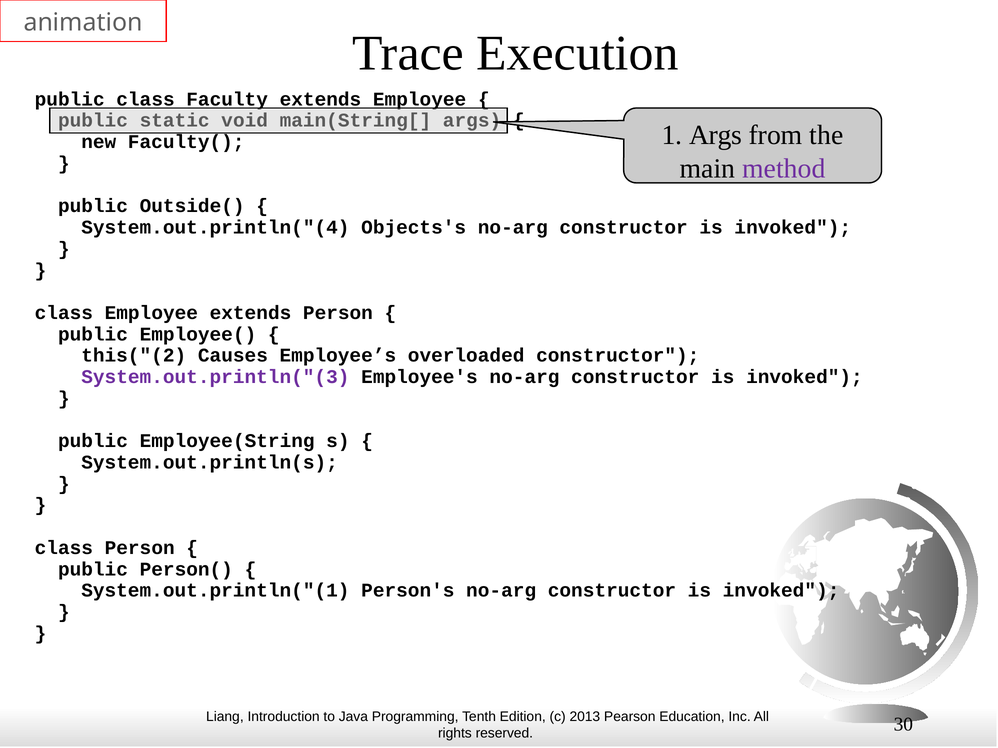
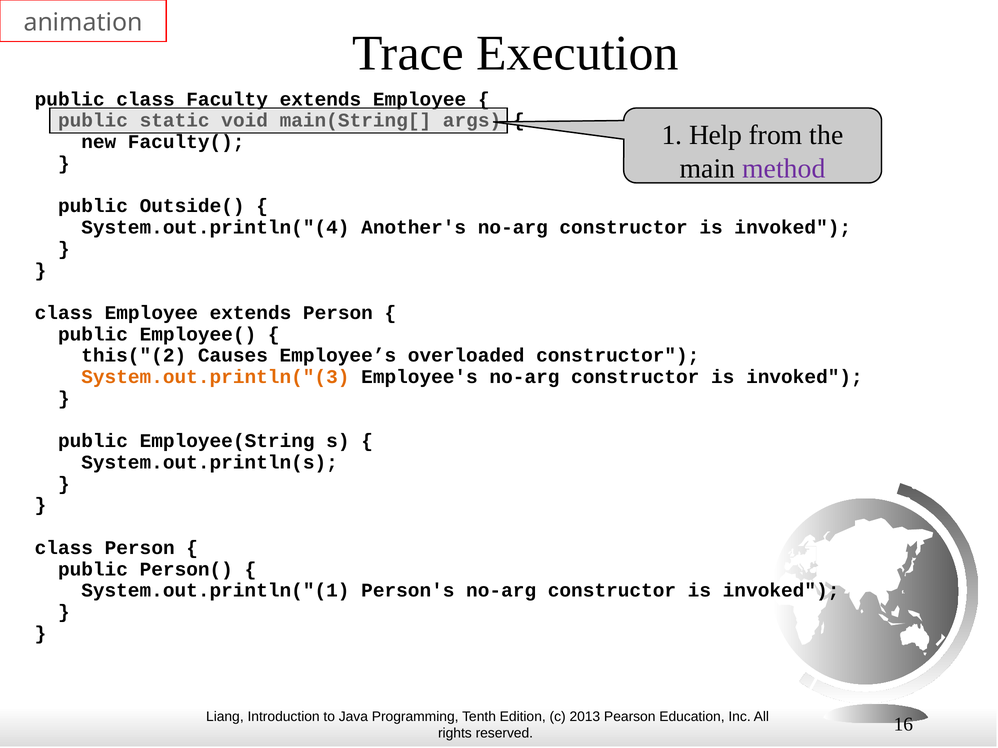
1 Args: Args -> Help
Objects's: Objects's -> Another's
System.out.println("(3 colour: purple -> orange
30: 30 -> 16
